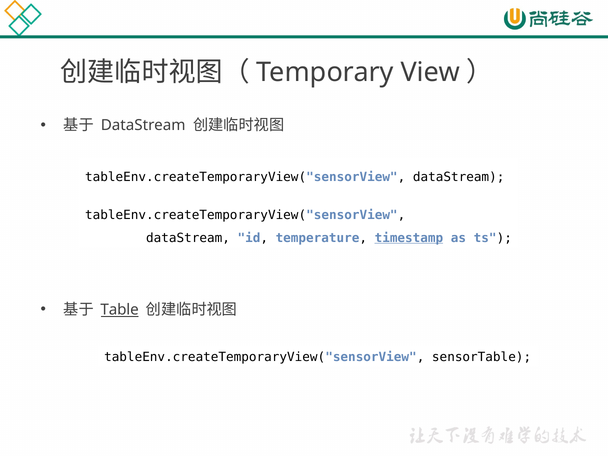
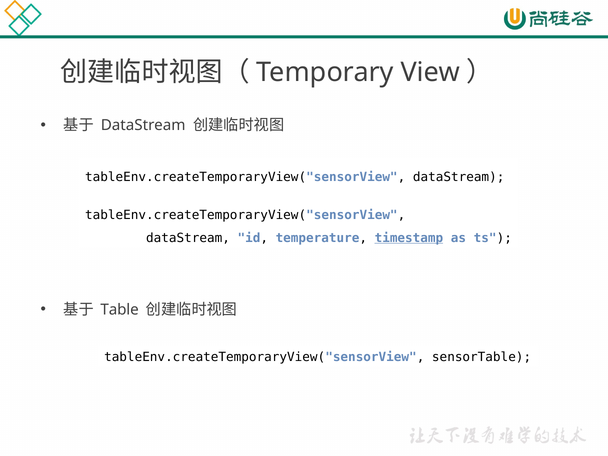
Table underline: present -> none
